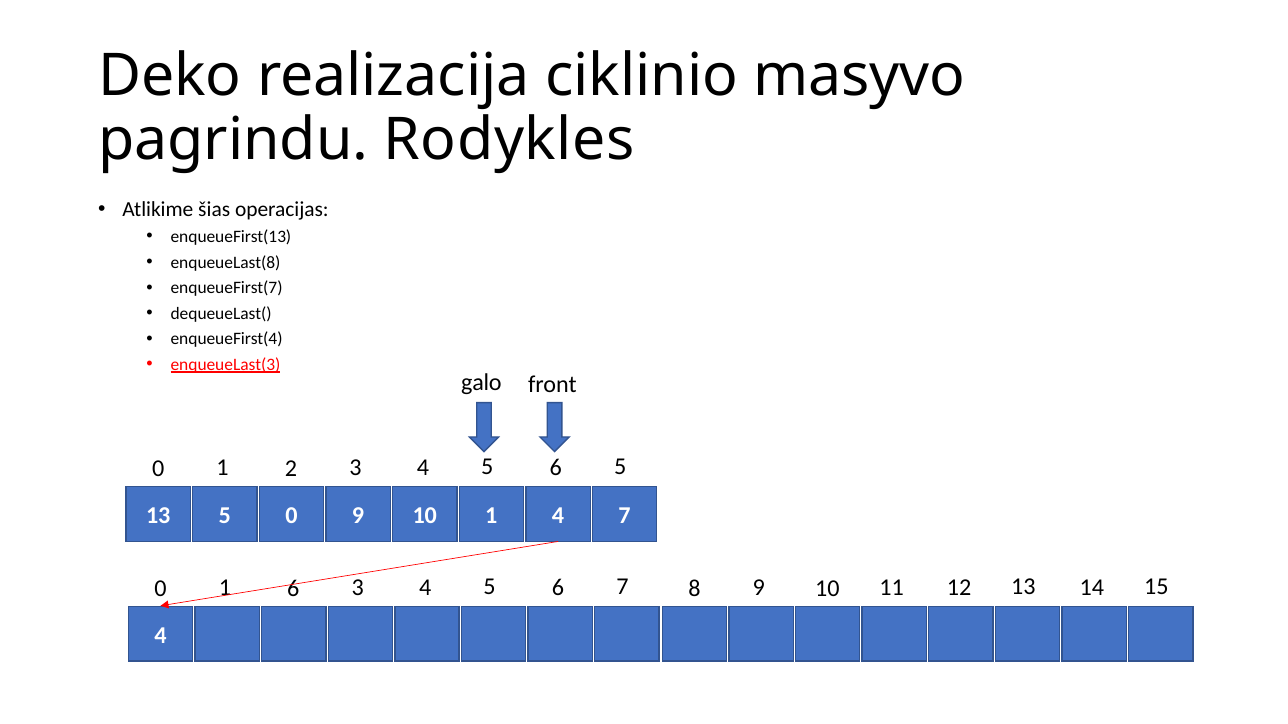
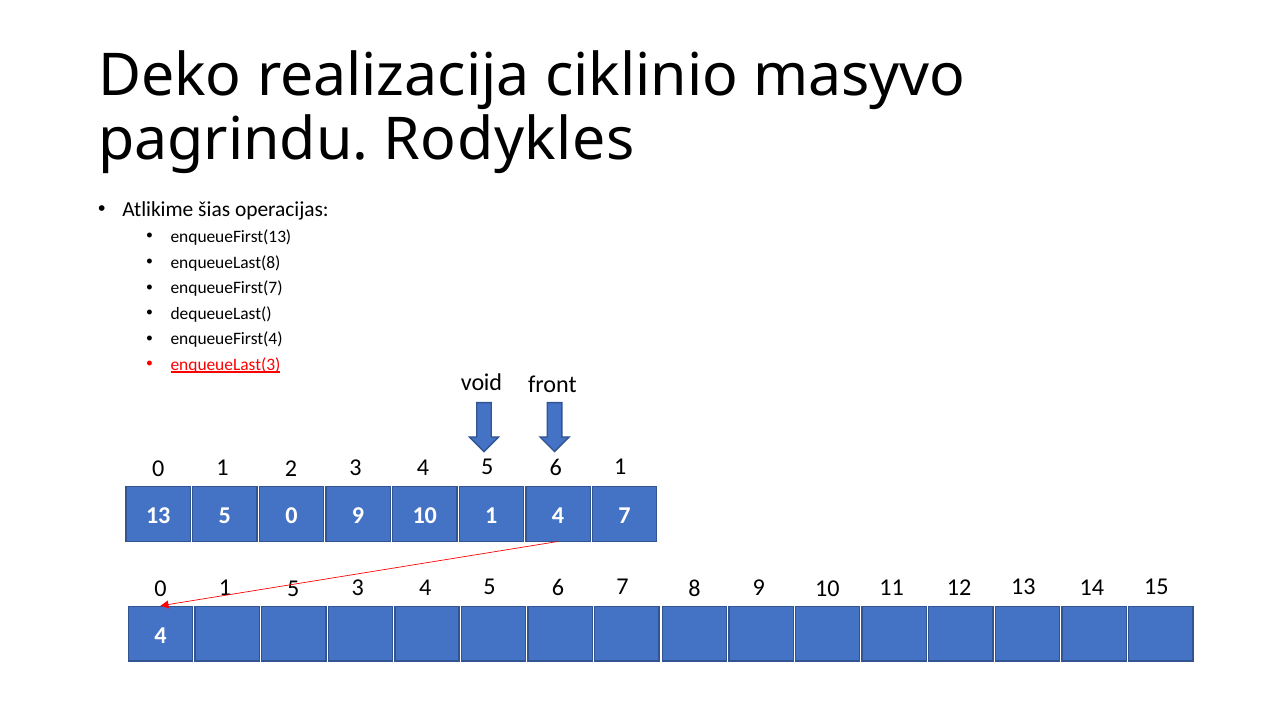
galo: galo -> void
6 5: 5 -> 1
1 6: 6 -> 5
